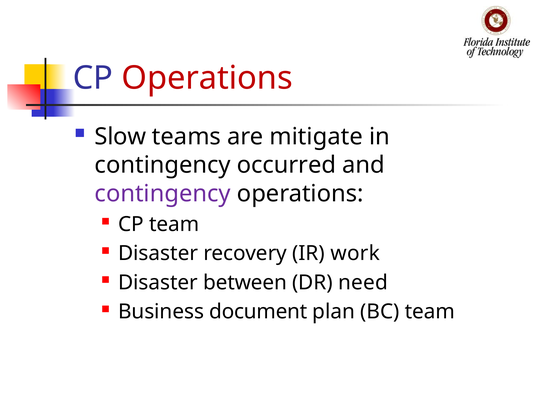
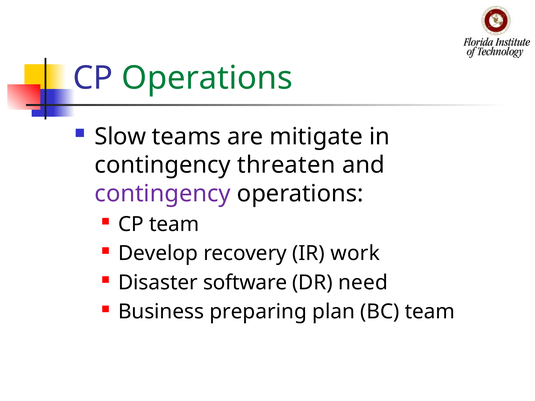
Operations at (207, 78) colour: red -> green
occurred: occurred -> threaten
Disaster at (158, 254): Disaster -> Develop
between: between -> software
document: document -> preparing
